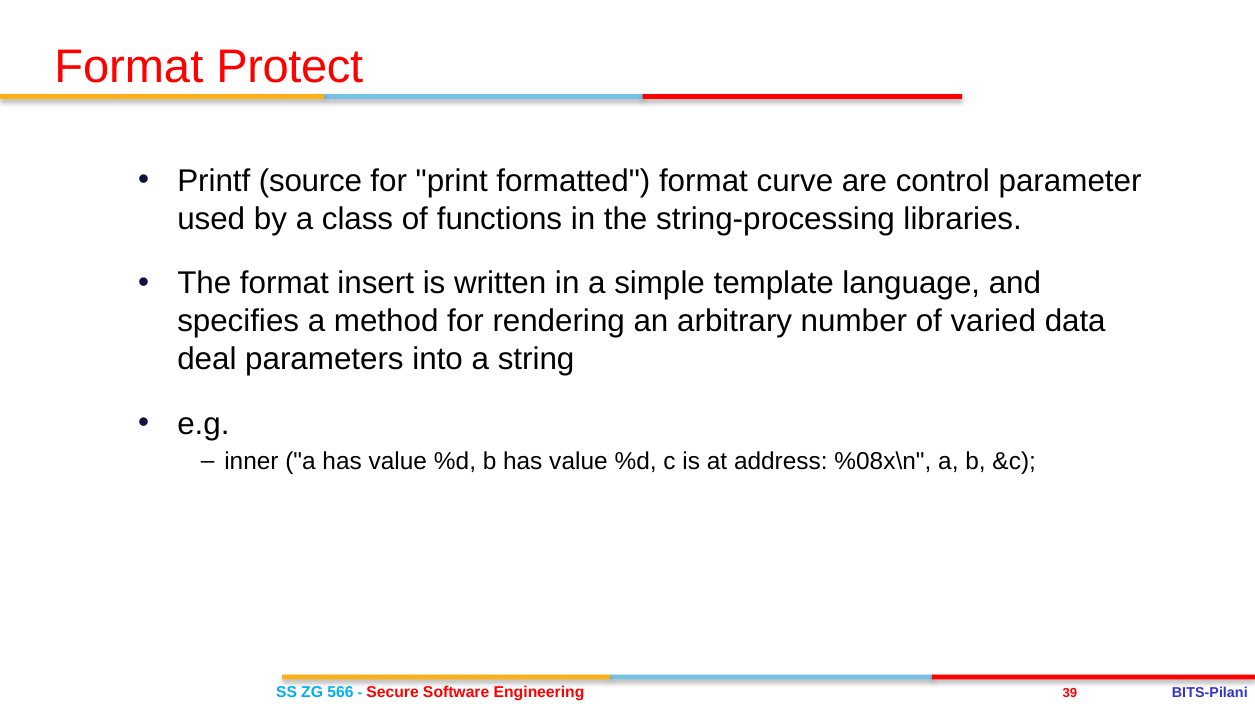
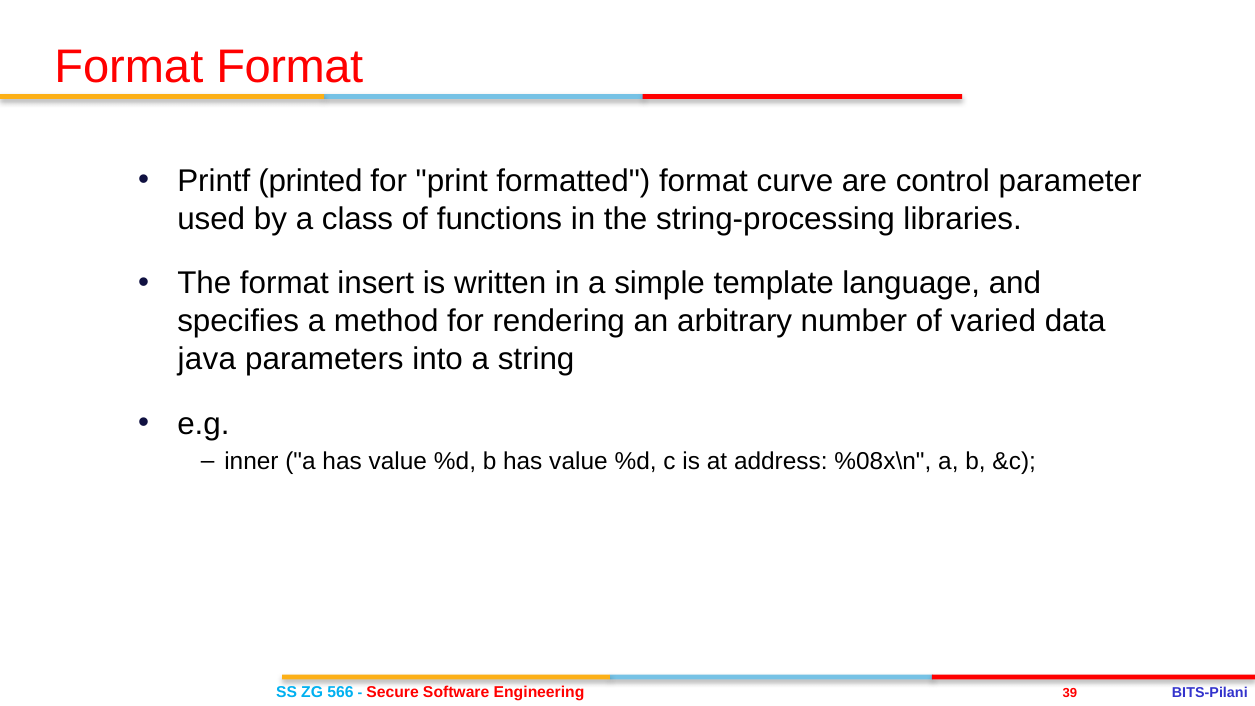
Format Protect: Protect -> Format
source: source -> printed
deal: deal -> java
